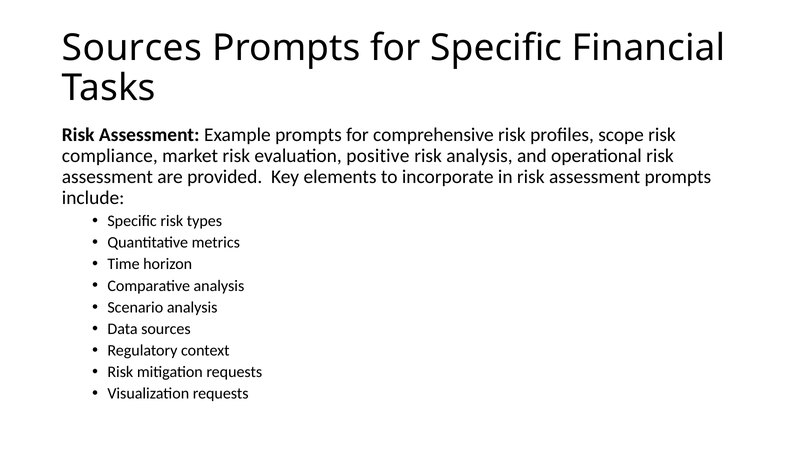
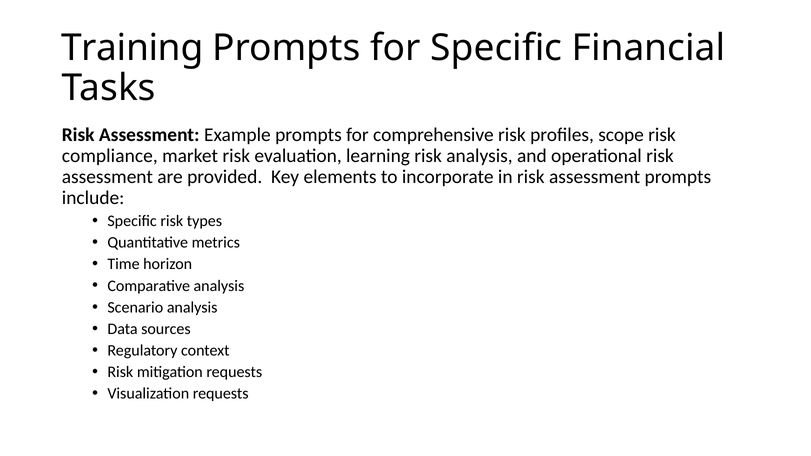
Sources at (132, 48): Sources -> Training
positive: positive -> learning
